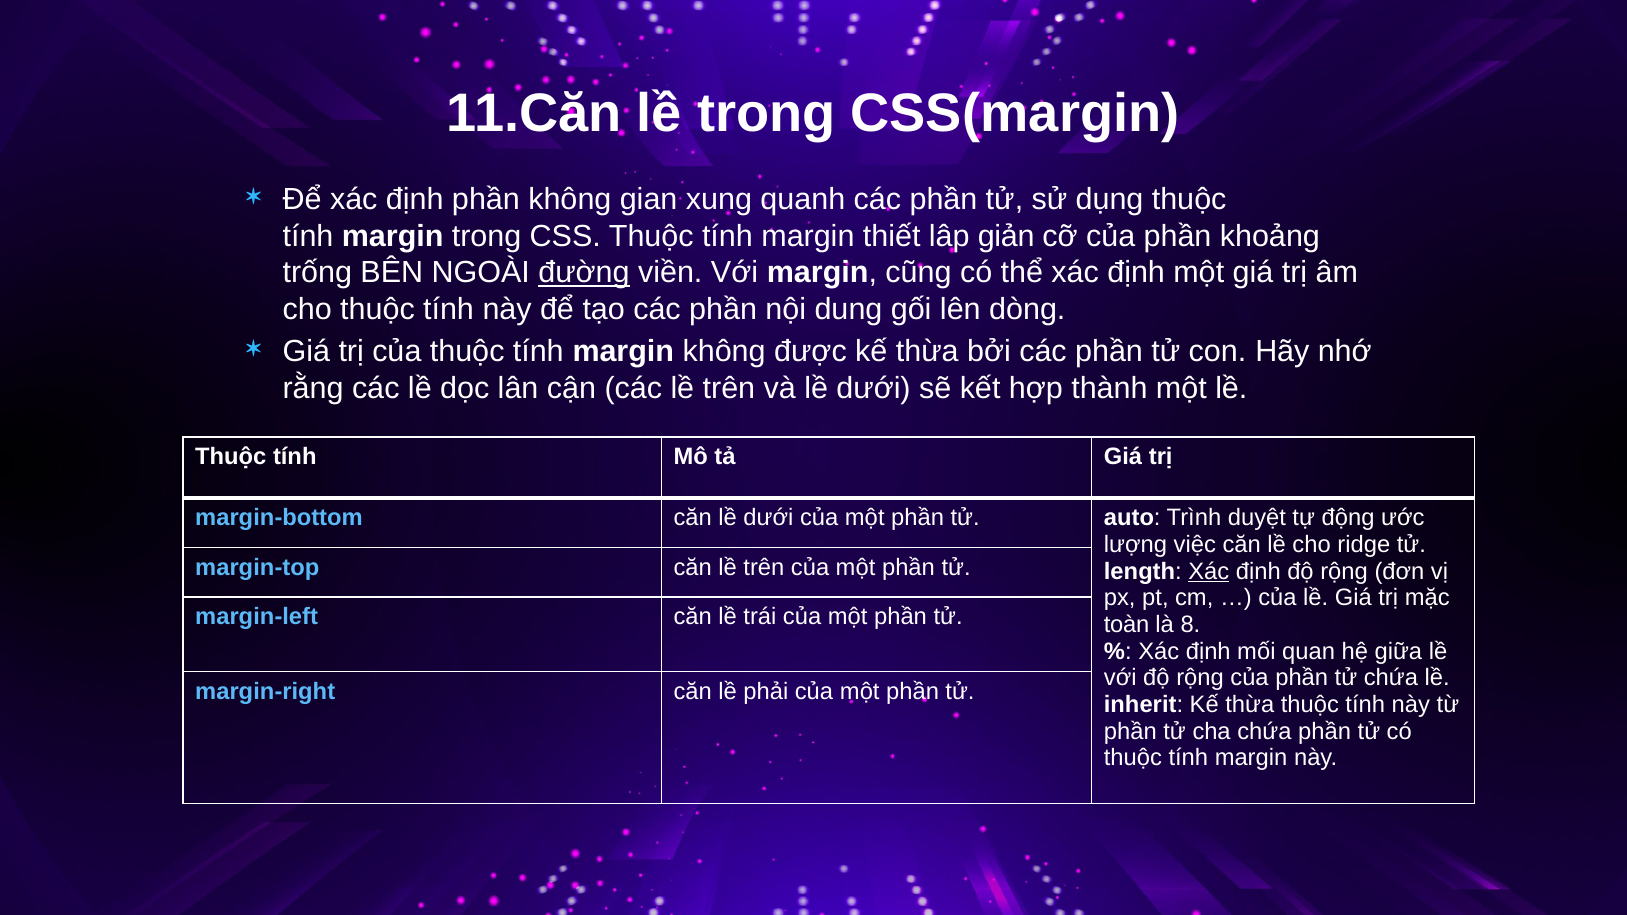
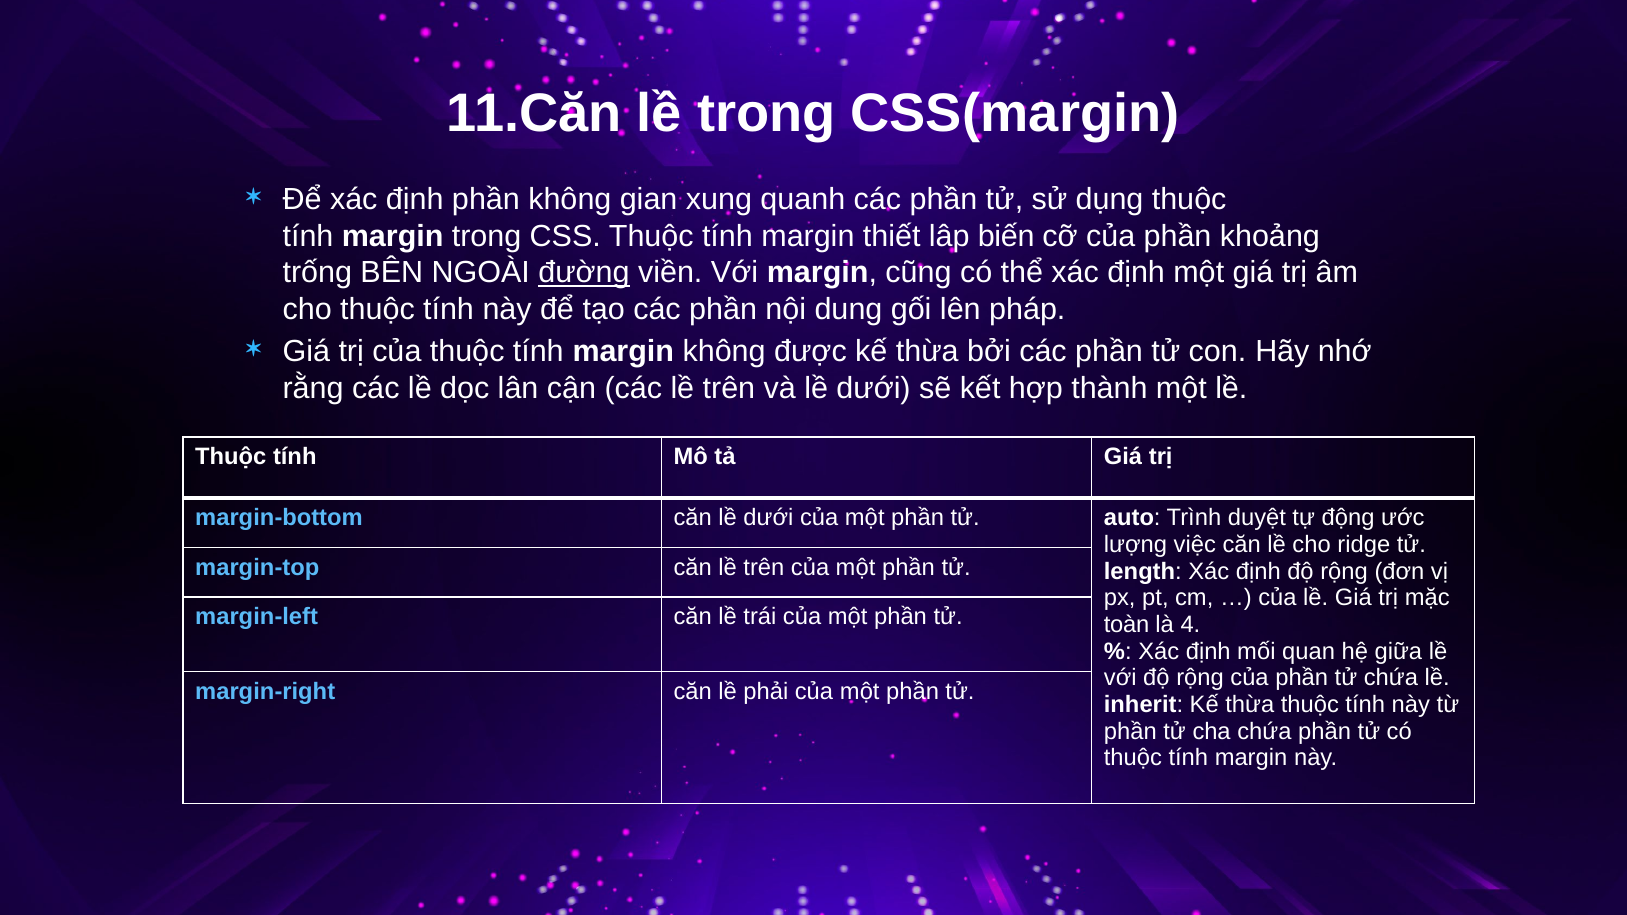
giản: giản -> biến
dòng: dòng -> pháp
Xác at (1209, 571) underline: present -> none
8: 8 -> 4
